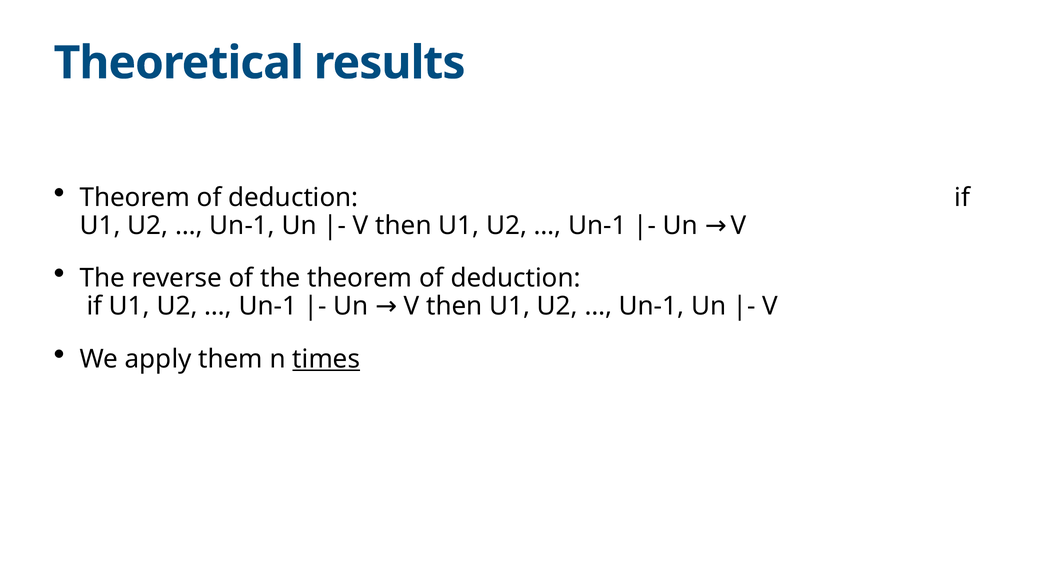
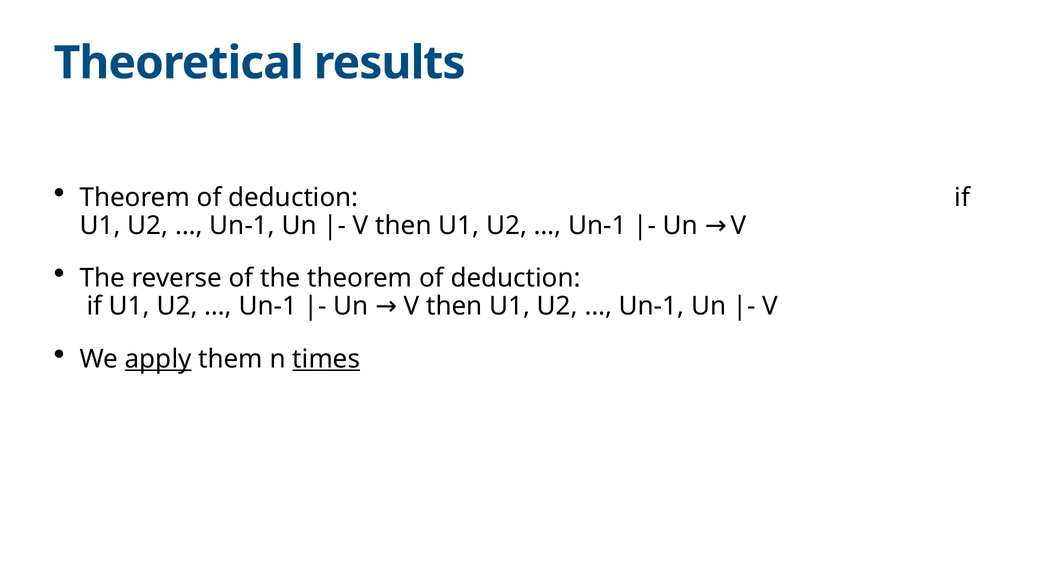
apply underline: none -> present
